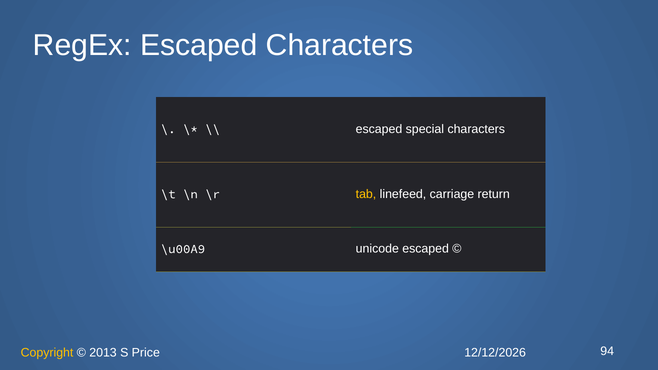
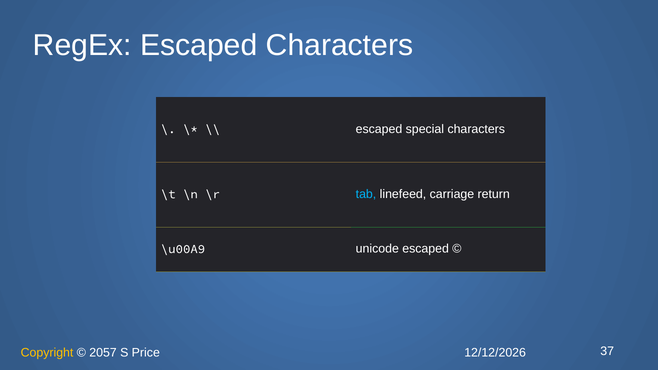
tab colour: yellow -> light blue
2013: 2013 -> 2057
94: 94 -> 37
